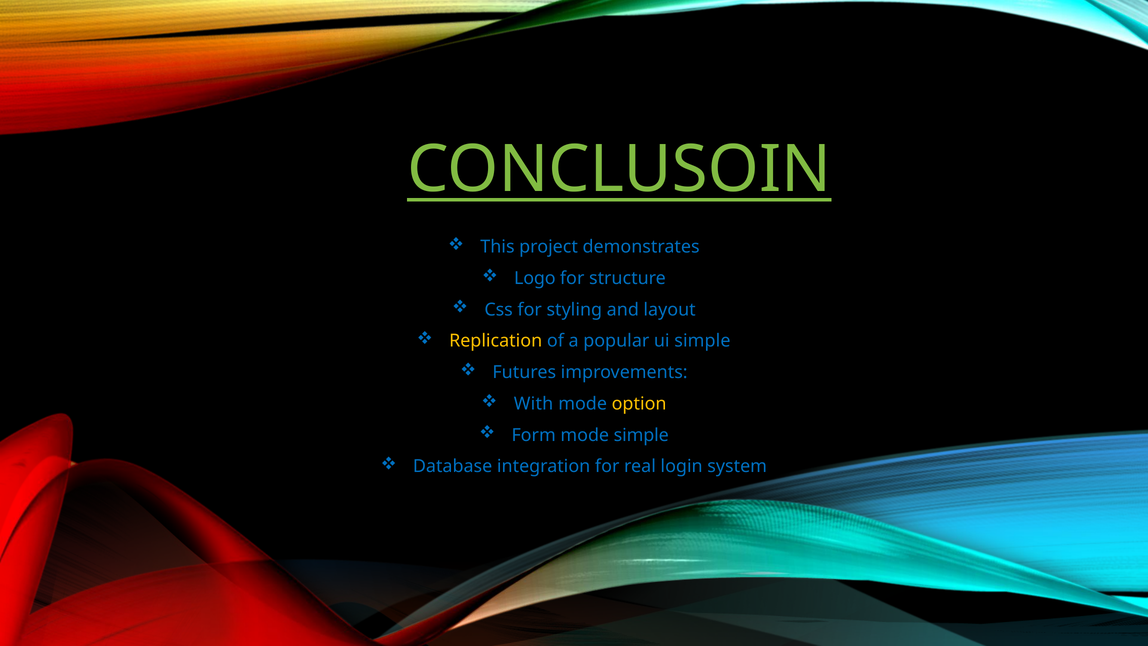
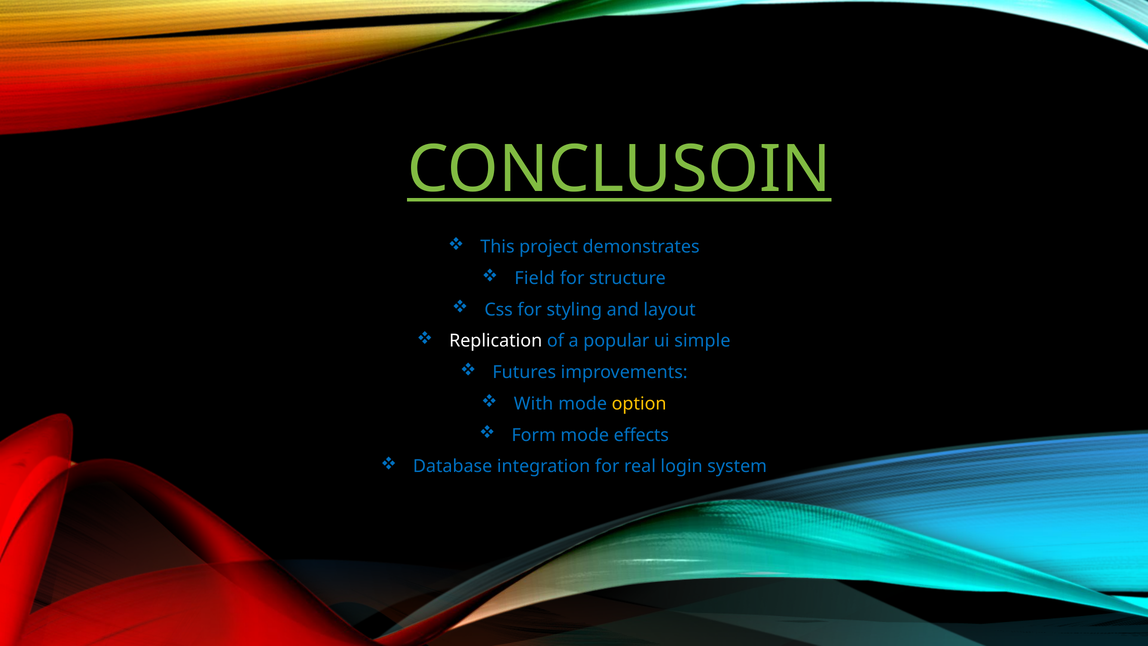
Logo: Logo -> Field
Replication colour: yellow -> white
mode simple: simple -> effects
